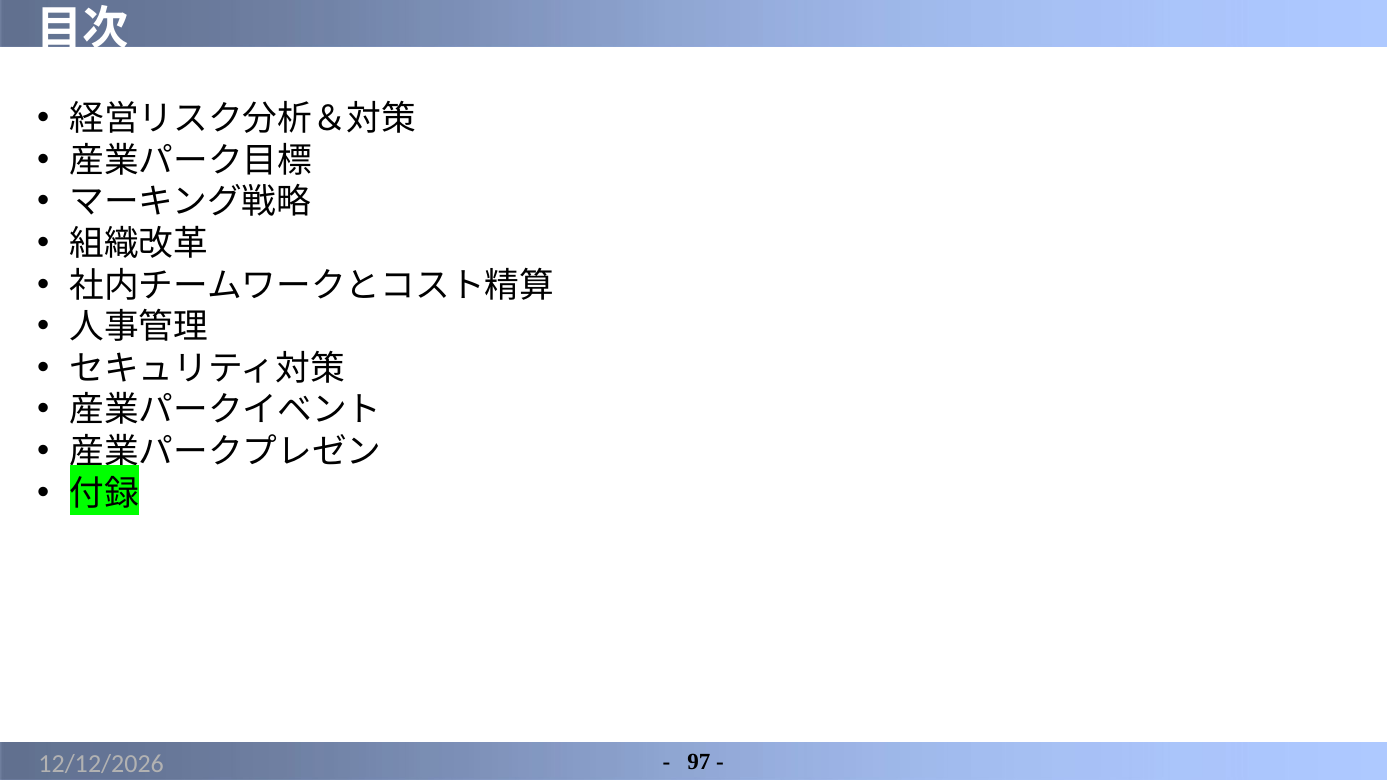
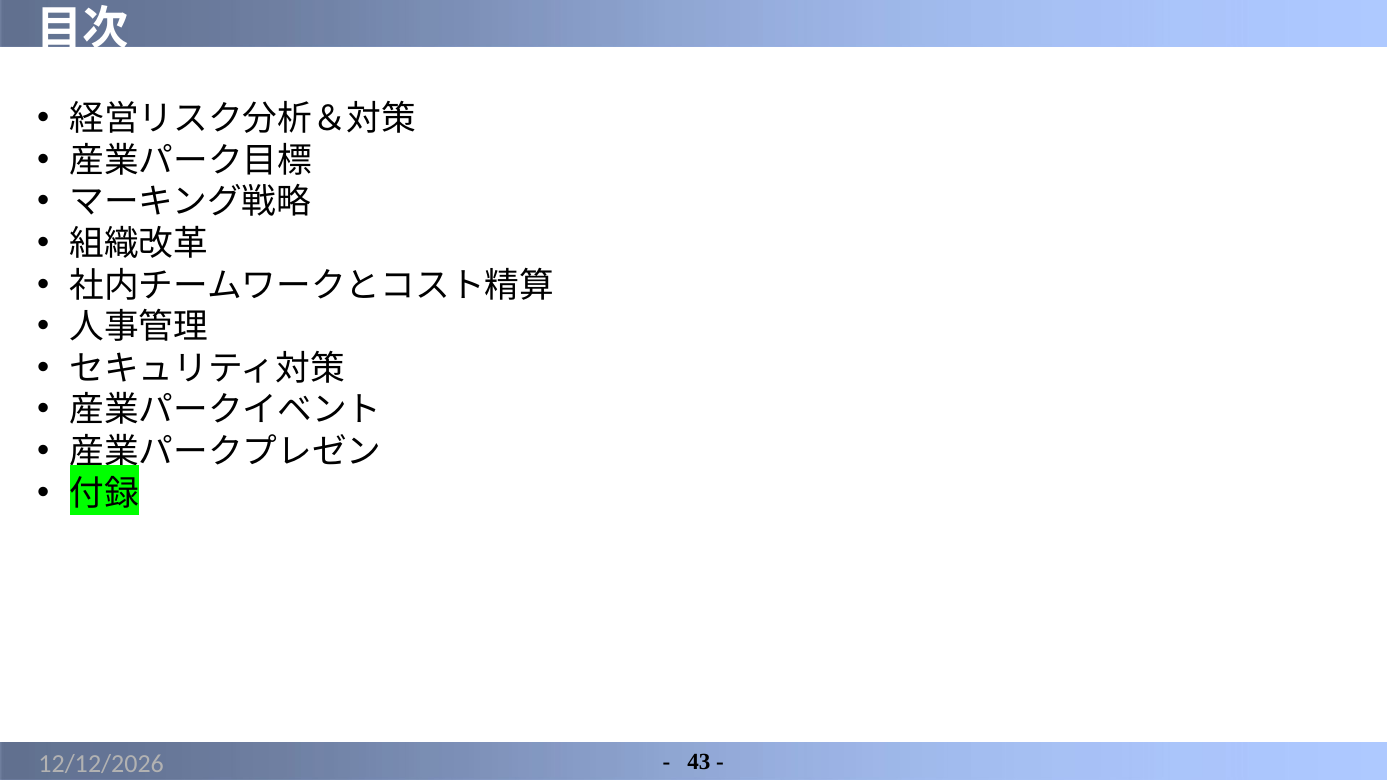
97: 97 -> 43
